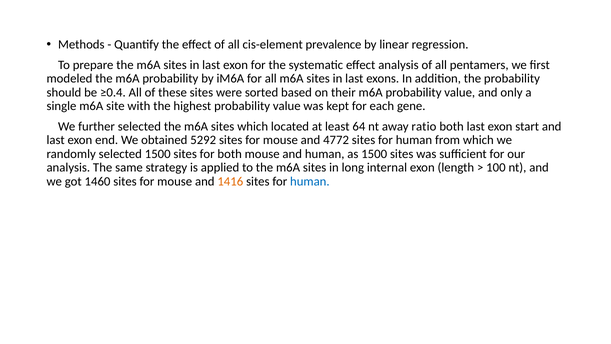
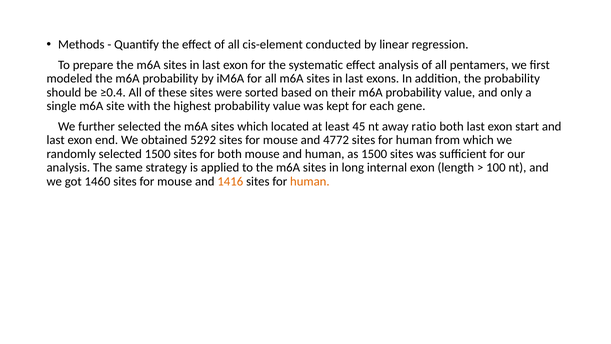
prevalence: prevalence -> conducted
64: 64 -> 45
human at (310, 181) colour: blue -> orange
